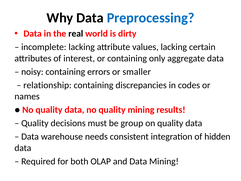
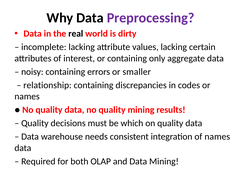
Preprocessing colour: blue -> purple
group: group -> which
of hidden: hidden -> names
